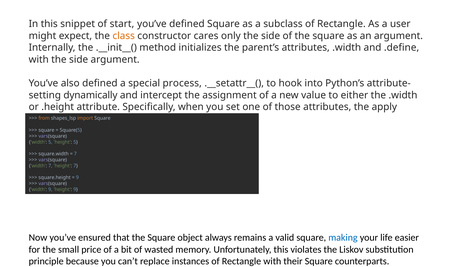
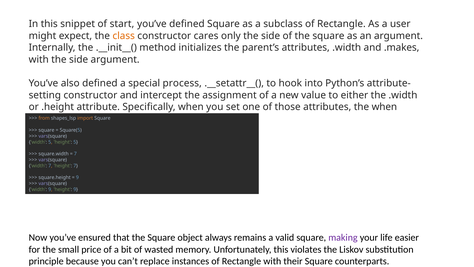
.define: .define -> .makes
dynamically at (90, 95): dynamically -> constructor
the apply: apply -> when
making colour: blue -> purple
